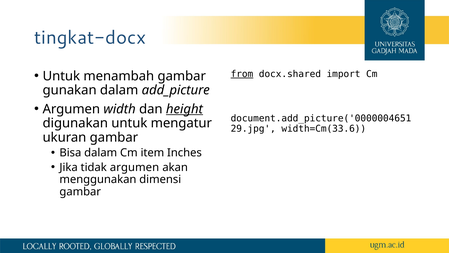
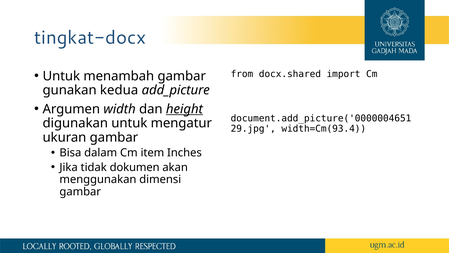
from underline: present -> none
gunakan dalam: dalam -> kedua
width=Cm(33.6: width=Cm(33.6 -> width=Cm(93.4
tidak argumen: argumen -> dokumen
